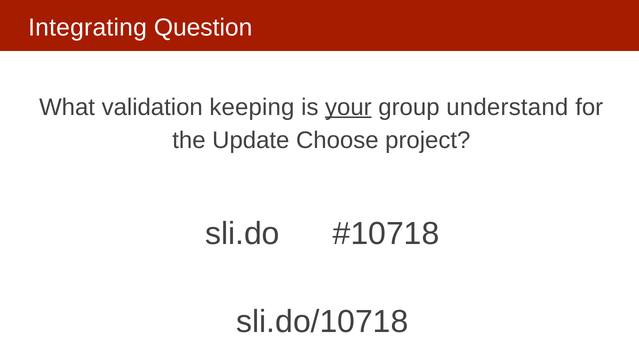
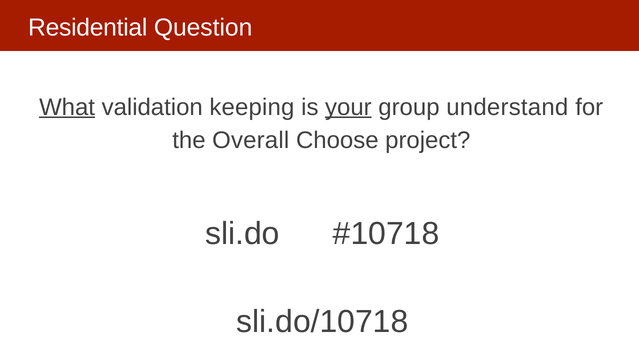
Integrating: Integrating -> Residential
What underline: none -> present
Update: Update -> Overall
